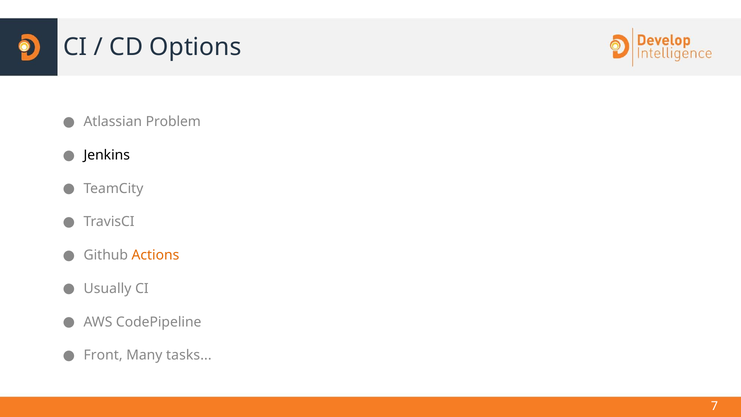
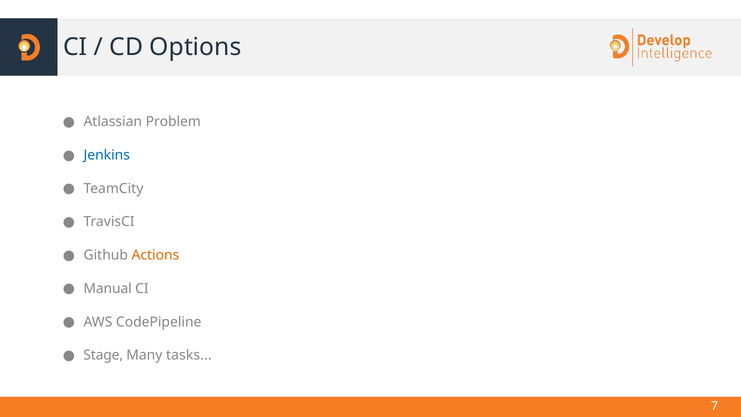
Jenkins colour: black -> blue
Usually: Usually -> Manual
Front: Front -> Stage
